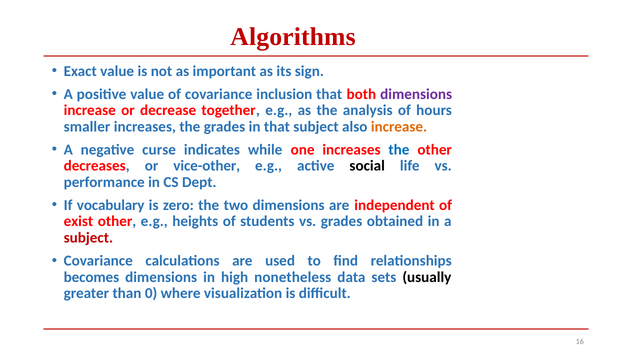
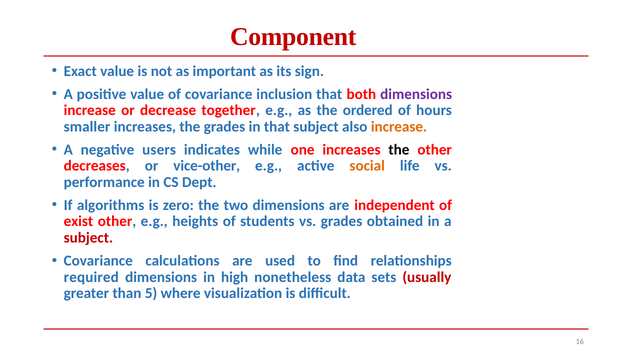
Algorithms: Algorithms -> Component
analysis: analysis -> ordered
curse: curse -> users
the at (399, 150) colour: blue -> black
social colour: black -> orange
vocabulary: vocabulary -> algorithms
becomes: becomes -> required
usually colour: black -> red
0: 0 -> 5
